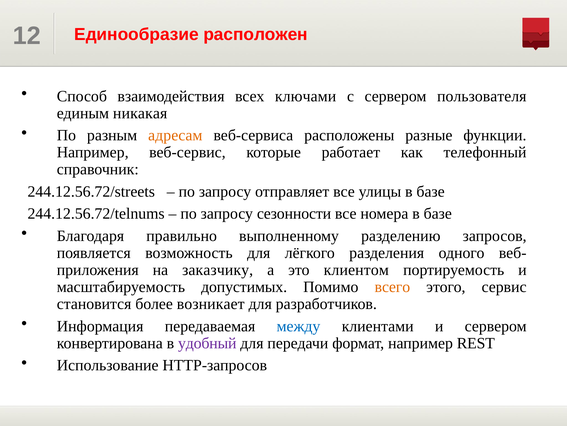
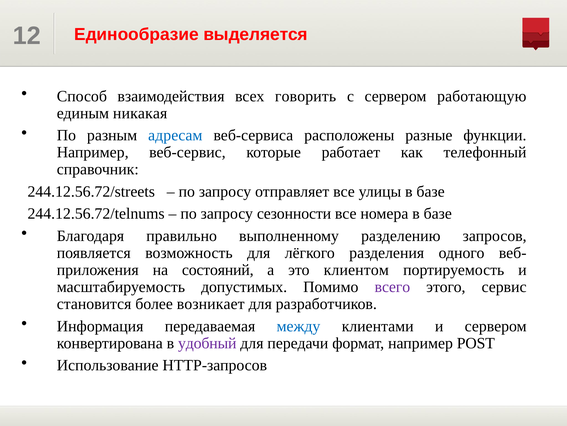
расположен: расположен -> выделяется
ключами: ключами -> говорить
пользователя: пользователя -> работающую
адресам colour: orange -> blue
заказчику: заказчику -> состояний
всего colour: orange -> purple
REST: REST -> POST
